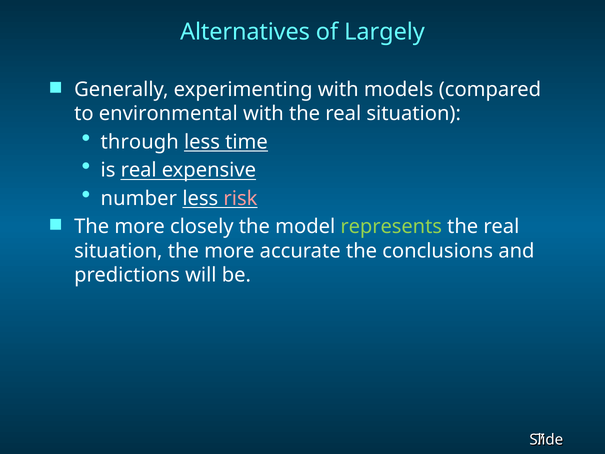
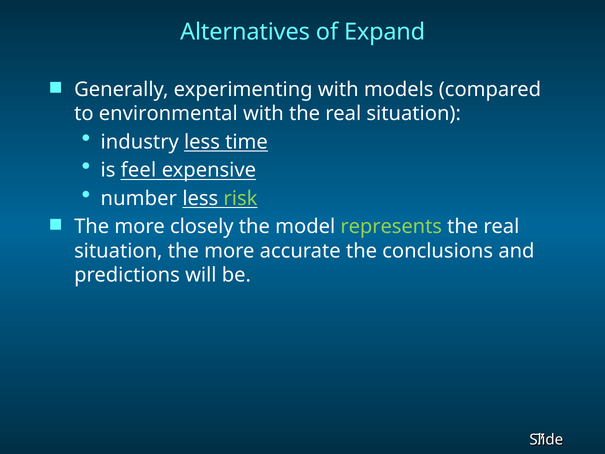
Largely: Largely -> Expand
through: through -> industry
is real: real -> feel
risk colour: pink -> light green
